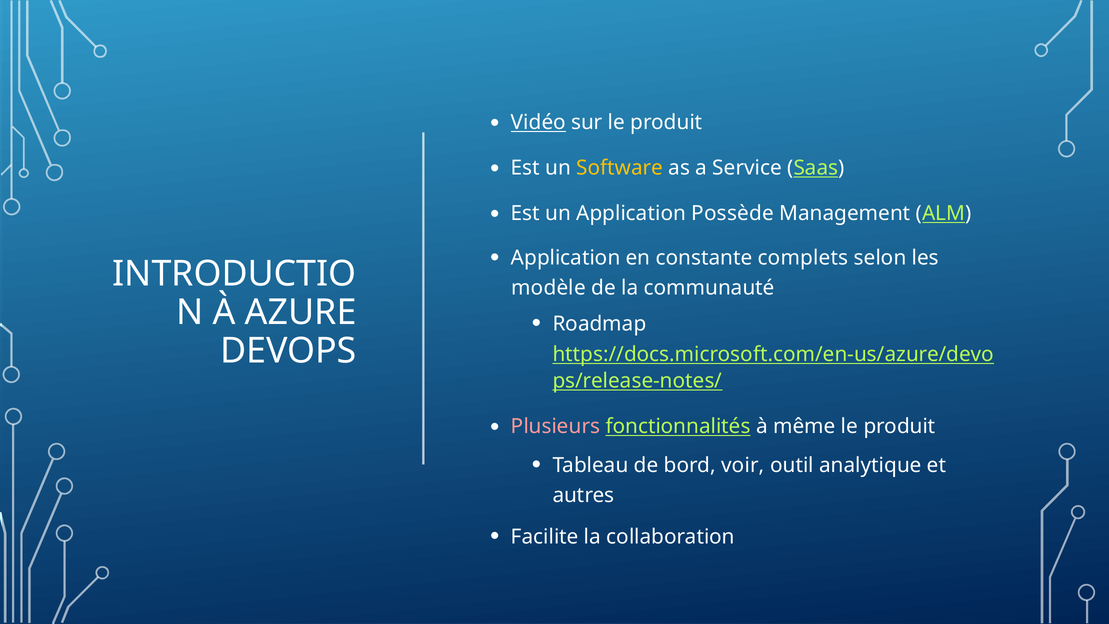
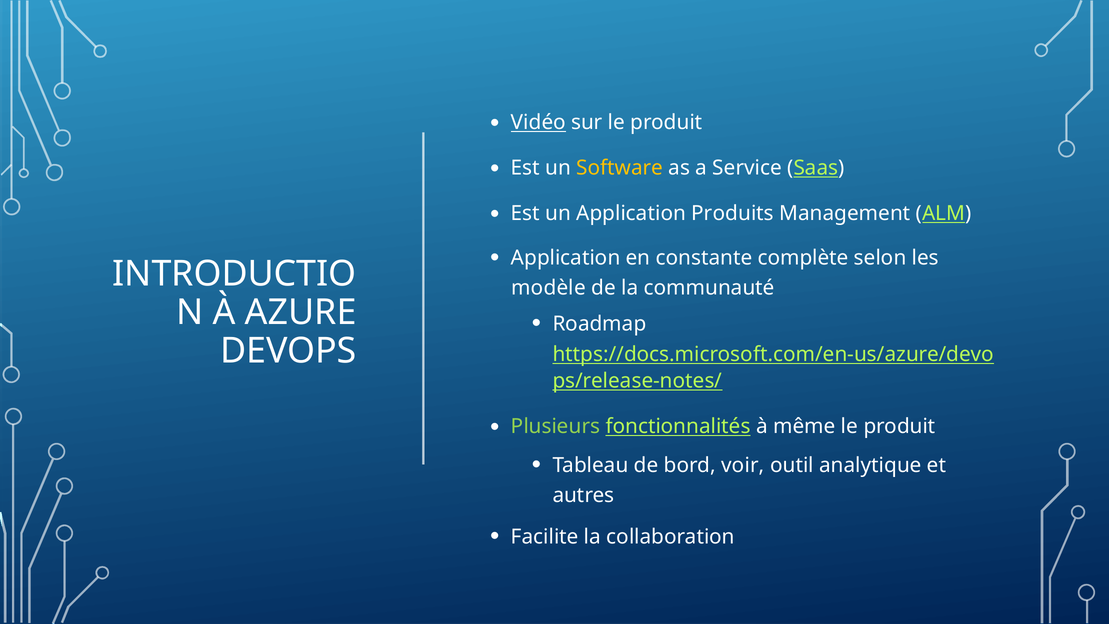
Possède: Possède -> Produits
complets: complets -> complète
Plusieurs colour: pink -> light green
